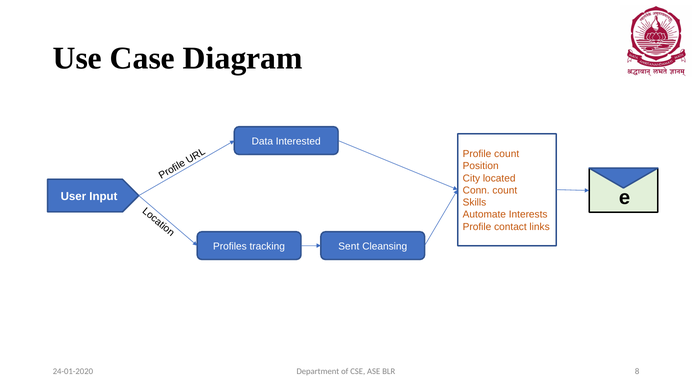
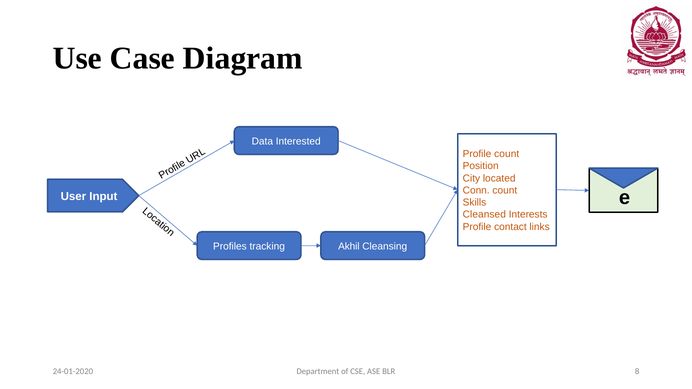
Automate: Automate -> Cleansed
Sent: Sent -> Akhil
